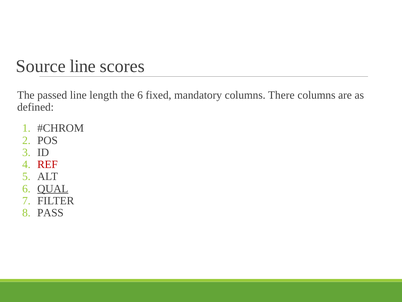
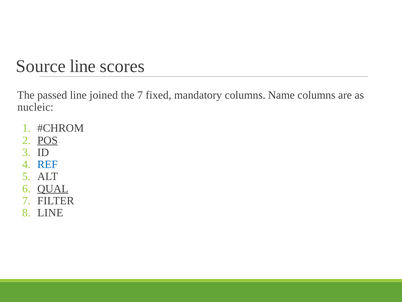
length: length -> joined
the 6: 6 -> 7
There: There -> Name
defined: defined -> nucleic
POS underline: none -> present
REF colour: red -> blue
8 PASS: PASS -> LINE
